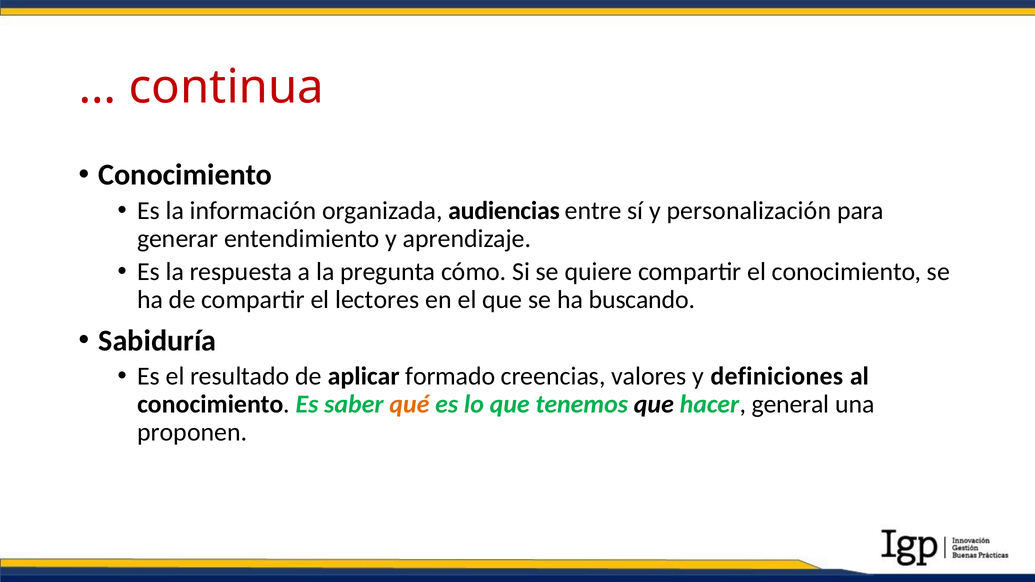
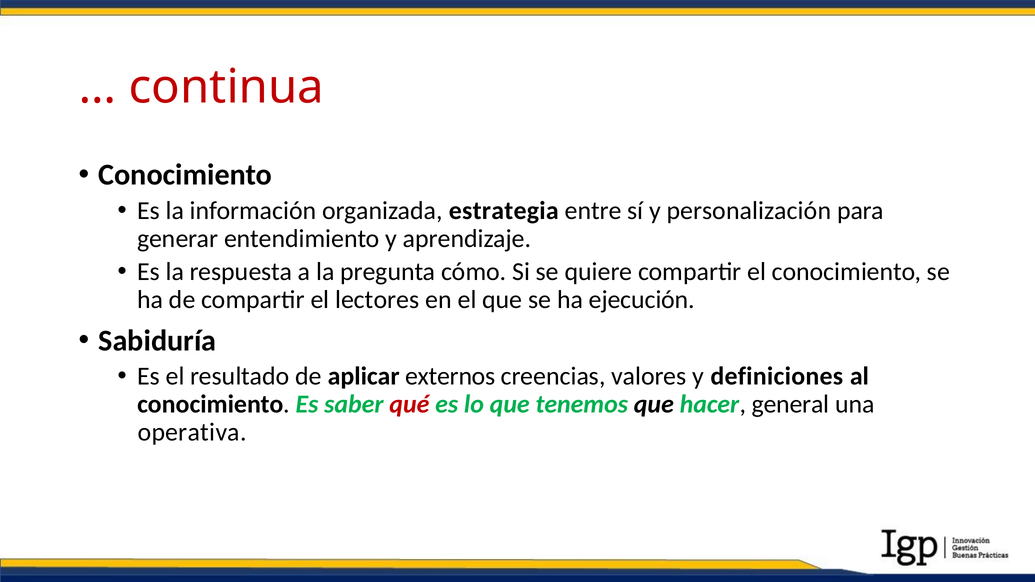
audiencias: audiencias -> estrategia
buscando: buscando -> ejecución
formado: formado -> externos
qué colour: orange -> red
proponen: proponen -> operativa
